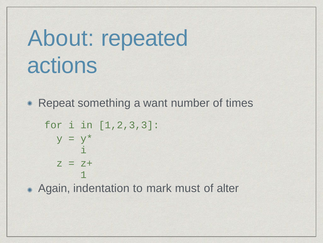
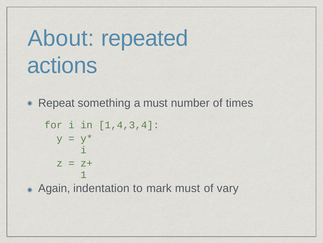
a want: want -> must
1,2,3,3: 1,2,3,3 -> 1,4,3,4
alter: alter -> vary
